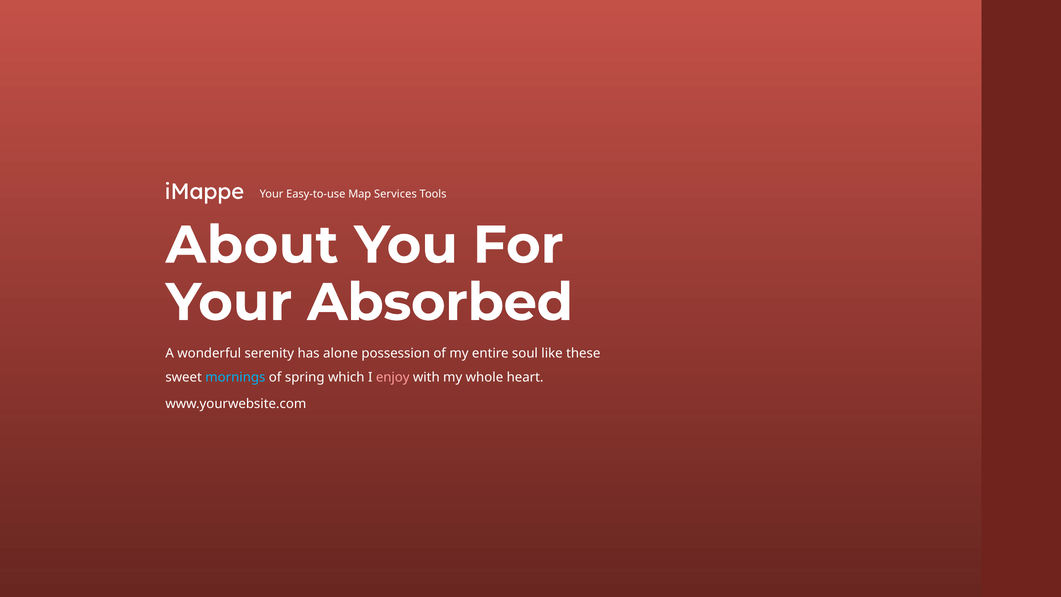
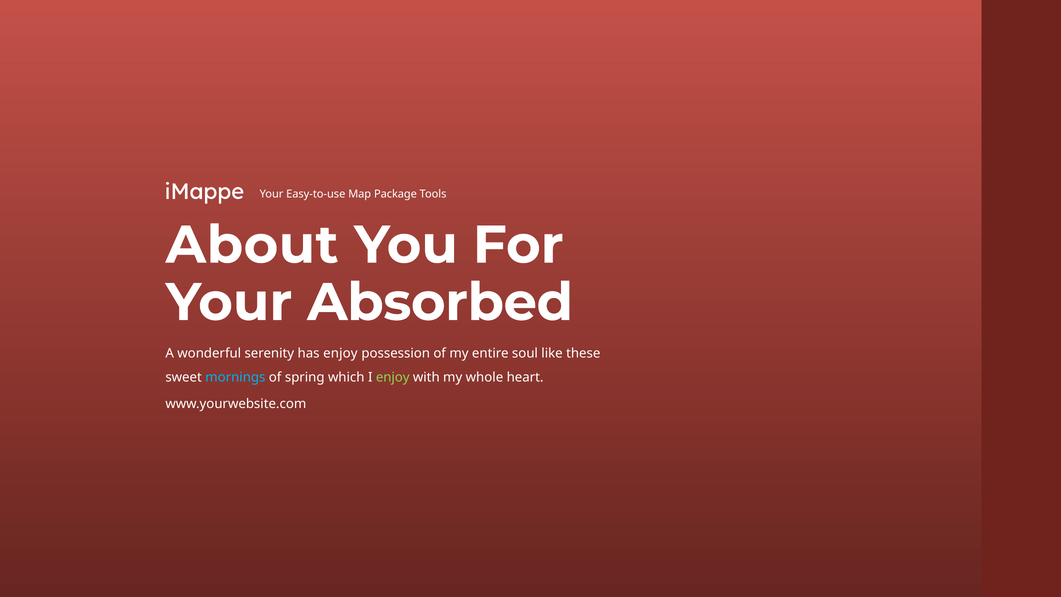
Services: Services -> Package
has alone: alone -> enjoy
enjoy at (393, 377) colour: pink -> light green
